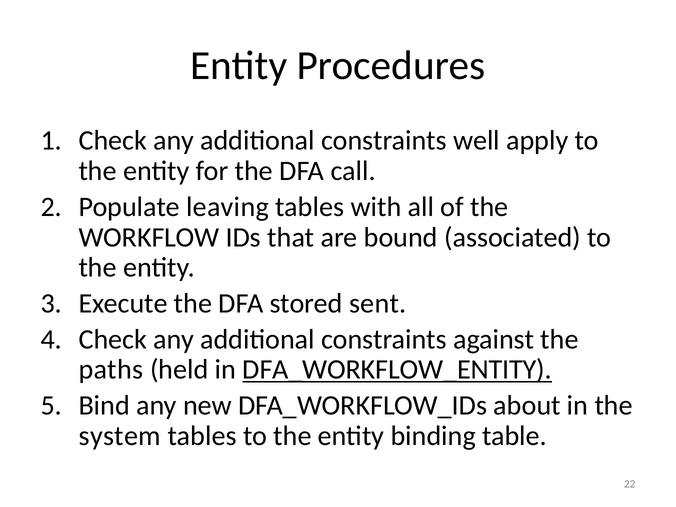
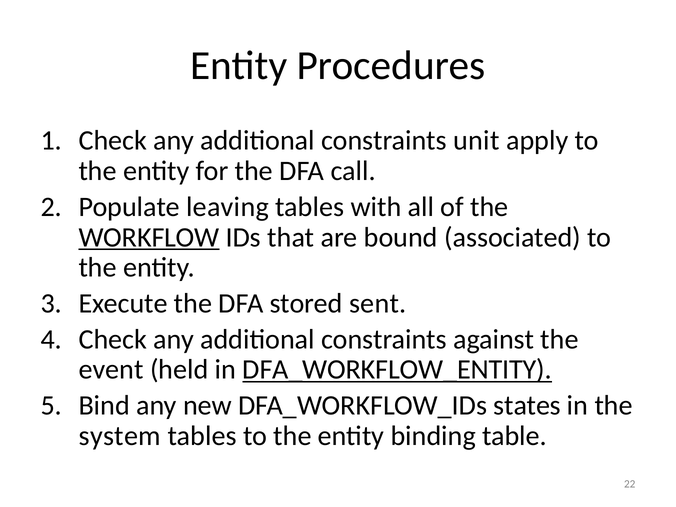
well: well -> unit
WORKFLOW underline: none -> present
paths: paths -> event
about: about -> states
